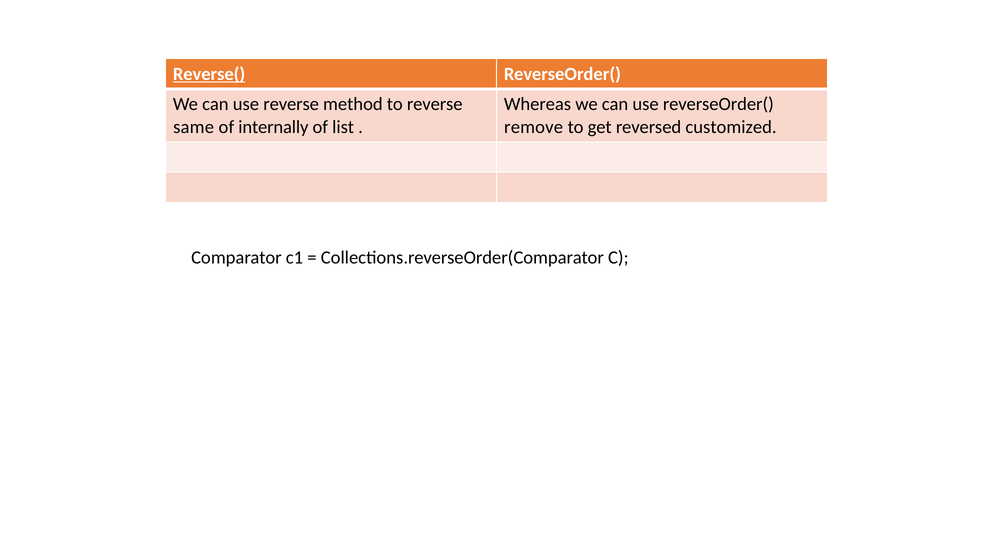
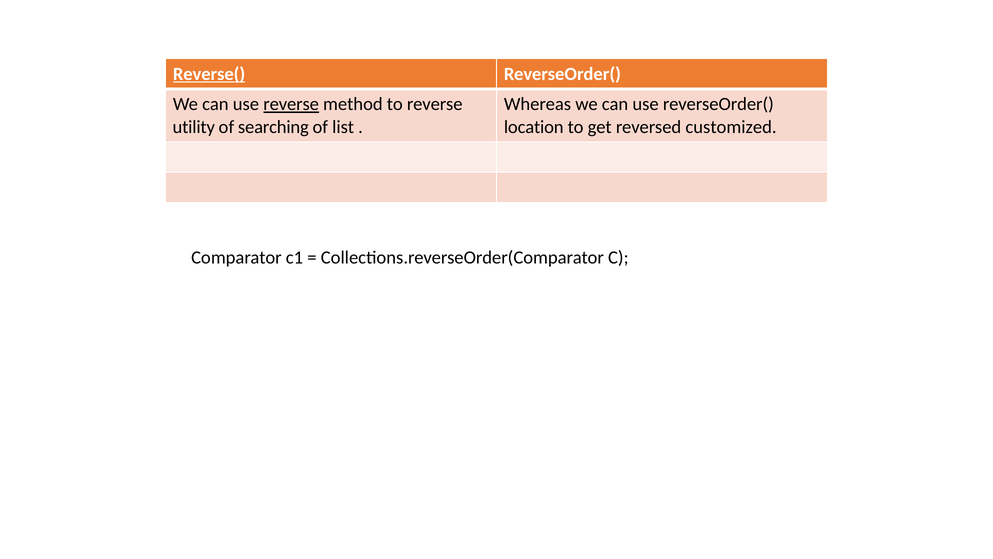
reverse at (291, 104) underline: none -> present
same: same -> utility
internally: internally -> searching
remove: remove -> location
